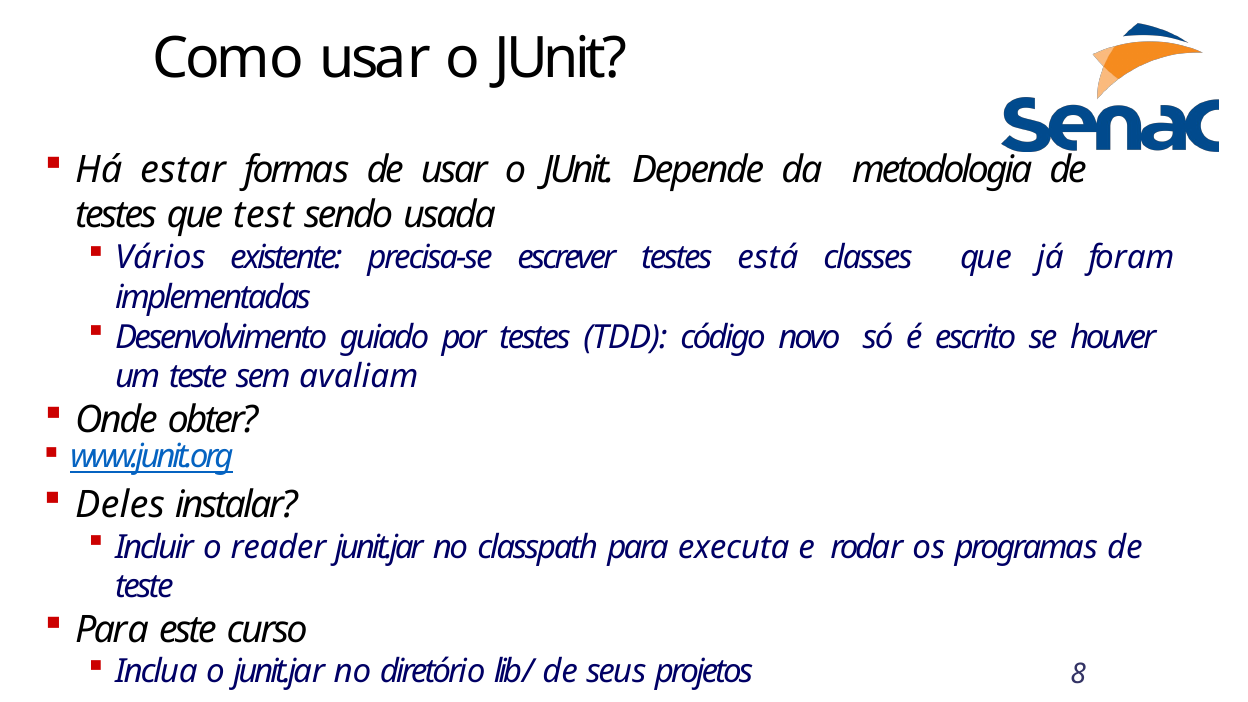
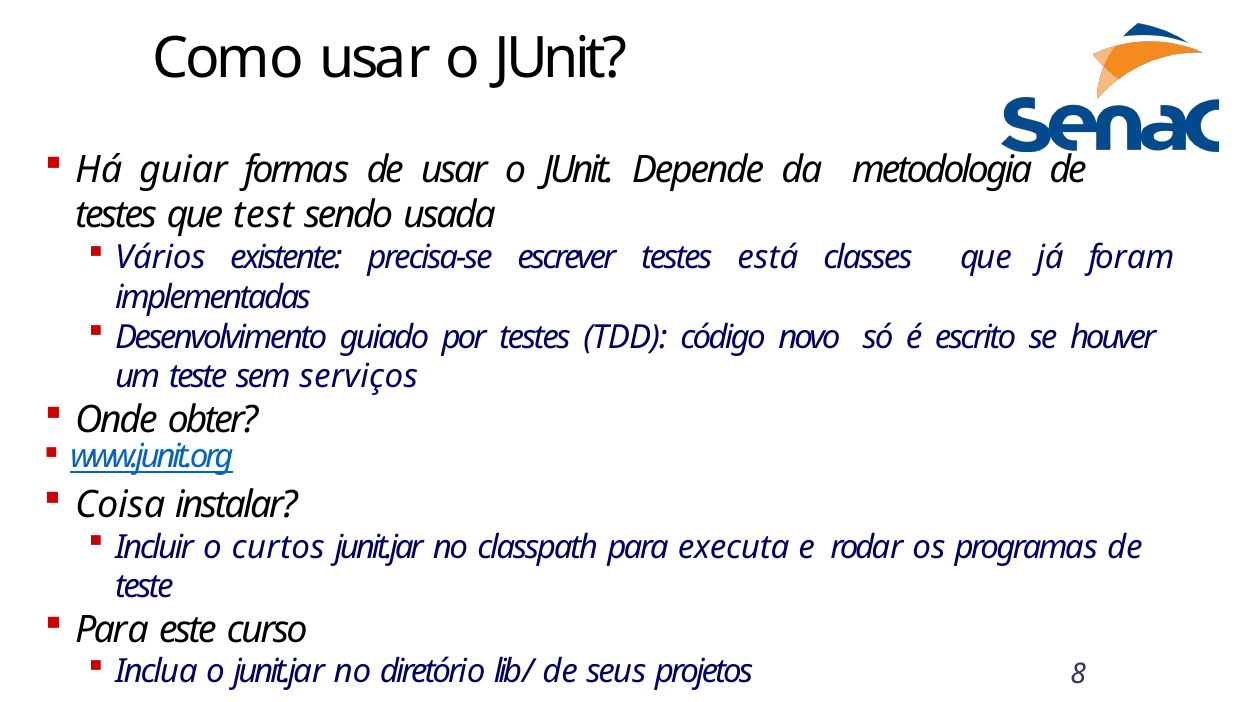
estar: estar -> guiar
avaliam: avaliam -> serviços
Deles: Deles -> Coisa
reader: reader -> curtos
